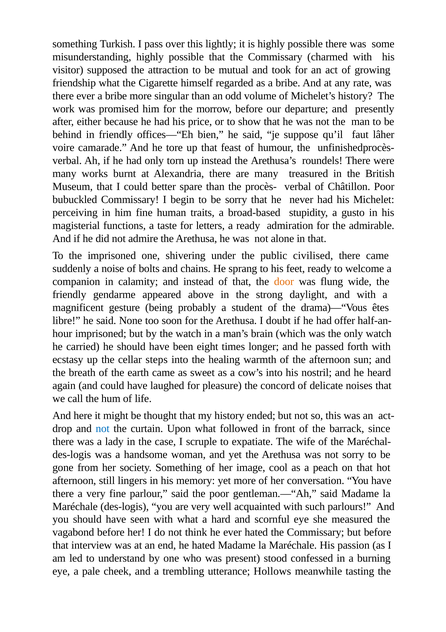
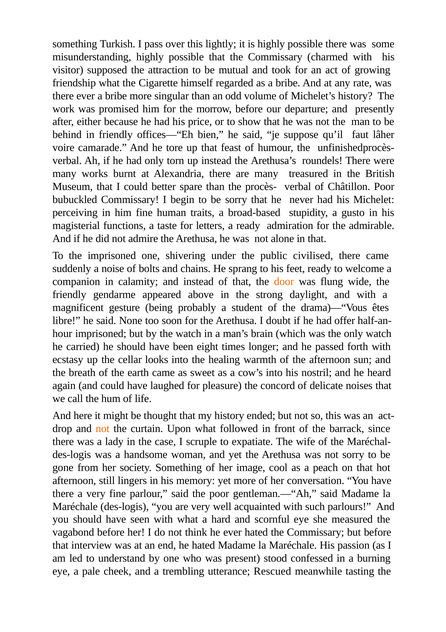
steps: steps -> looks
not at (103, 428) colour: blue -> orange
Hollows: Hollows -> Rescued
